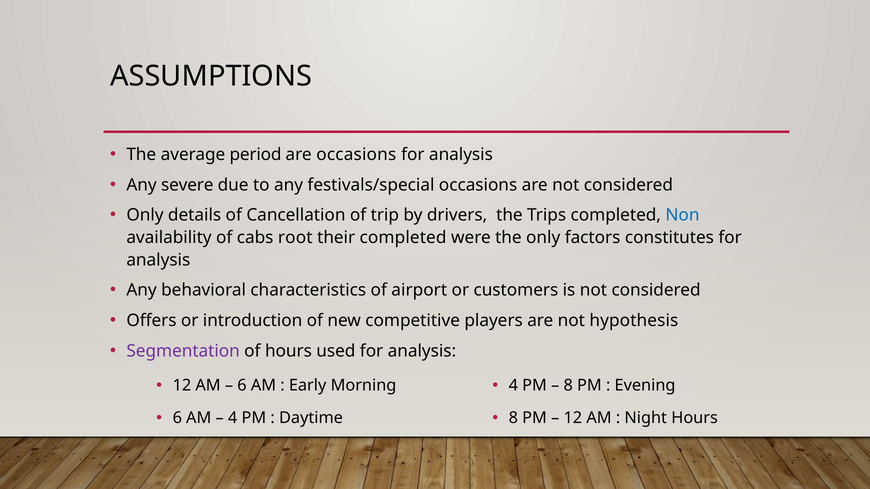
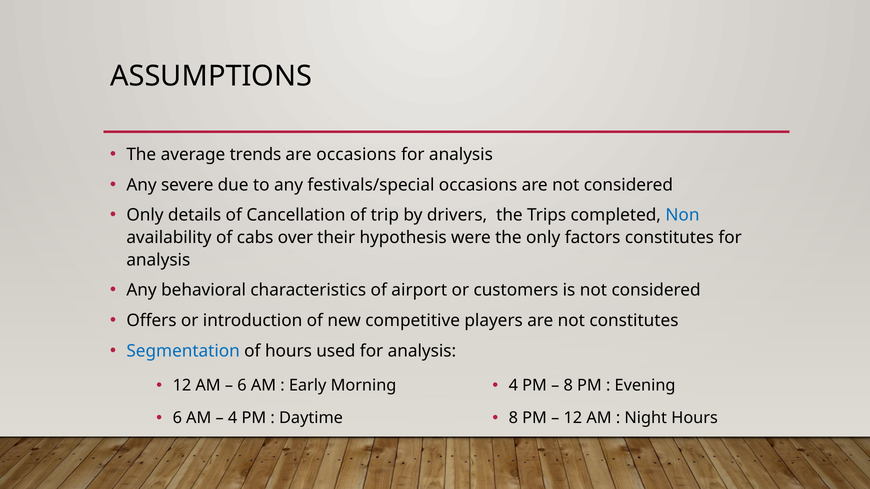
period: period -> trends
root: root -> over
their completed: completed -> hypothesis
not hypothesis: hypothesis -> constitutes
Segmentation colour: purple -> blue
